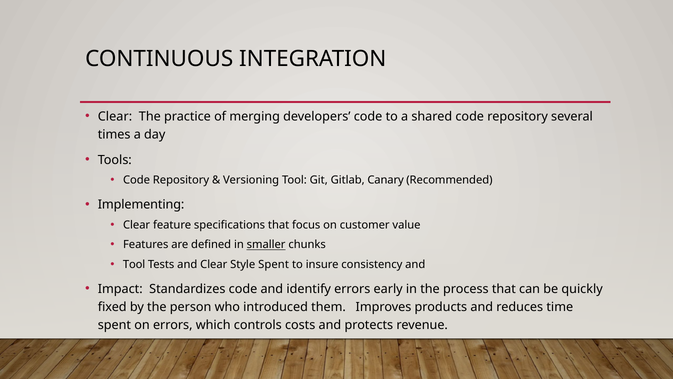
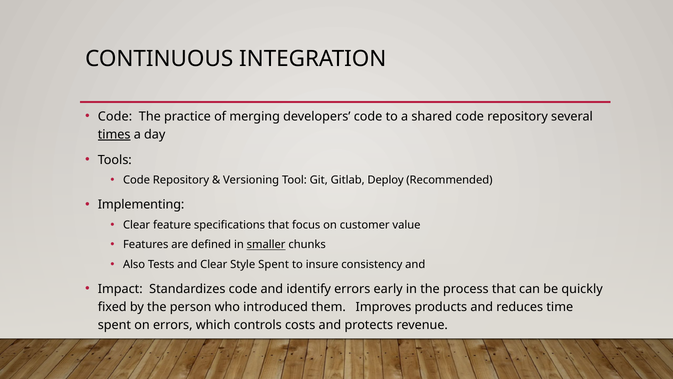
Clear at (115, 116): Clear -> Code
times underline: none -> present
Canary: Canary -> Deploy
Tool at (134, 264): Tool -> Also
